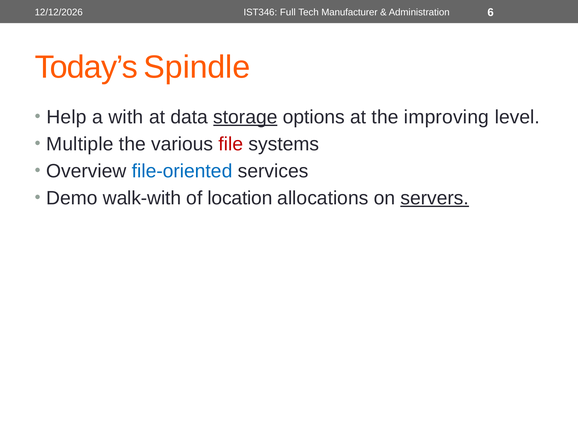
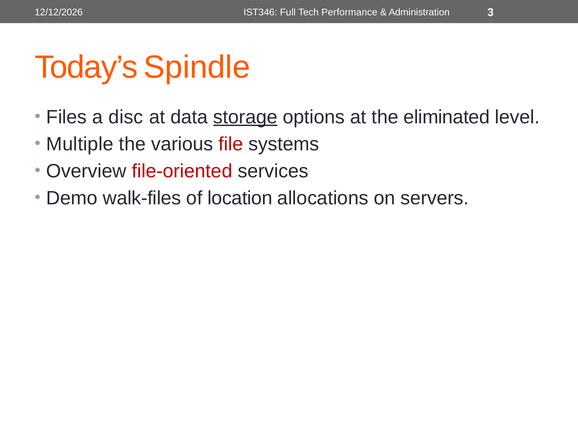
Manufacturer: Manufacturer -> Performance
6: 6 -> 3
Help: Help -> Files
with: with -> disc
improving: improving -> eliminated
file-oriented colour: blue -> red
walk-with: walk-with -> walk-files
servers underline: present -> none
